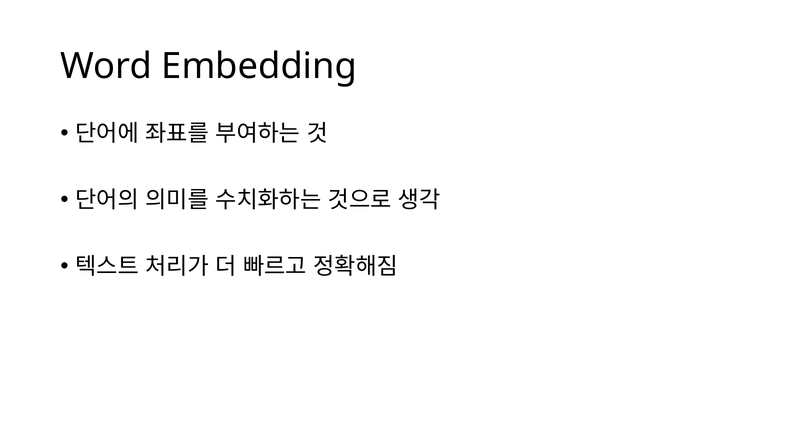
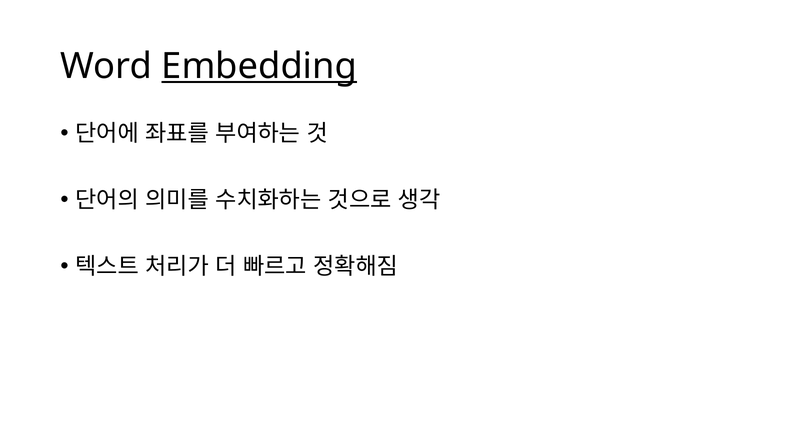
Embedding underline: none -> present
